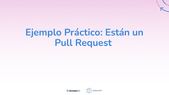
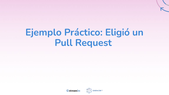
Están: Están -> Eligió
